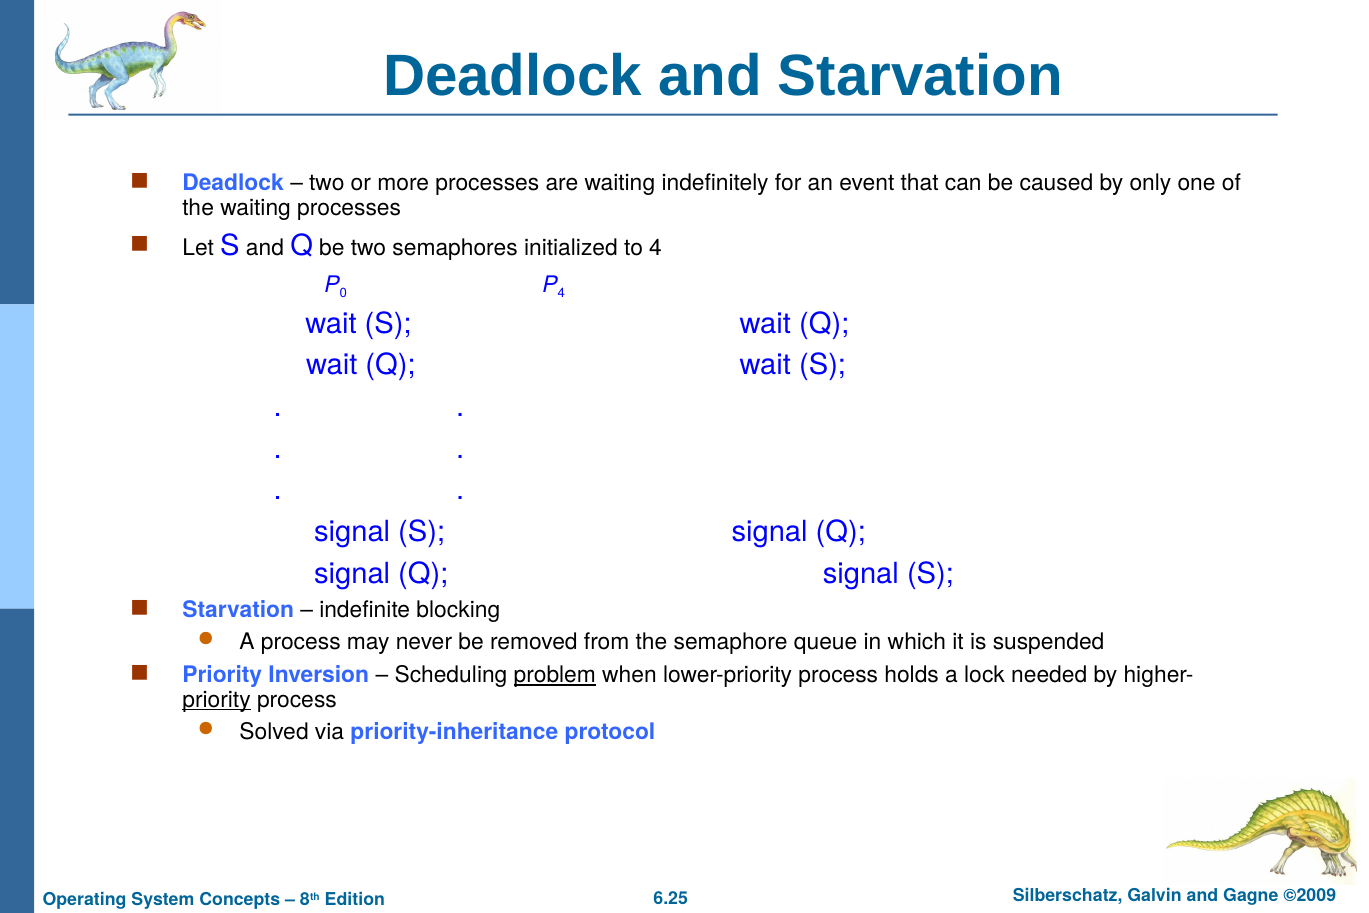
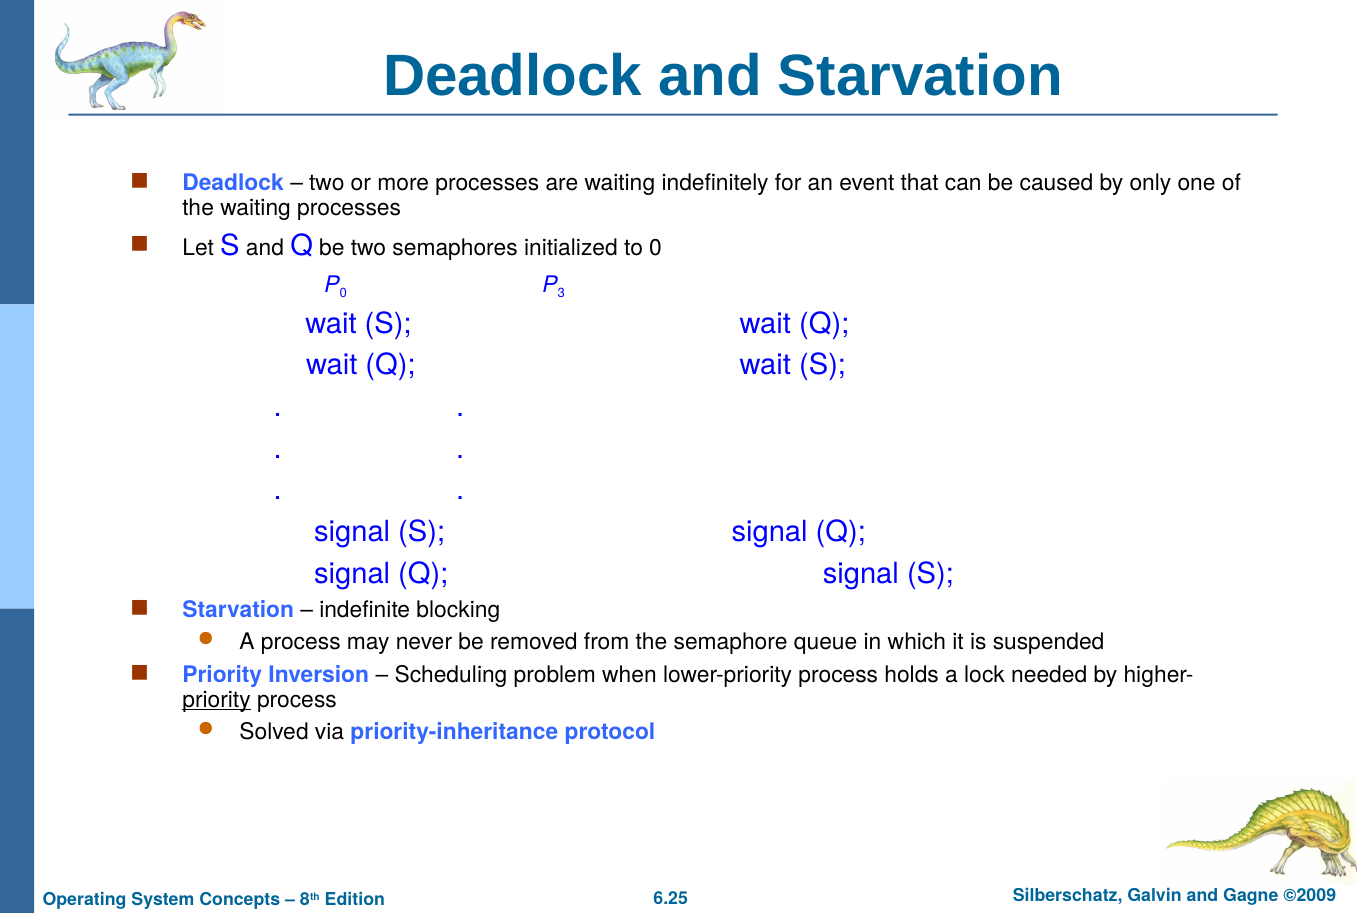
to 4: 4 -> 0
4 at (561, 293): 4 -> 3
problem underline: present -> none
